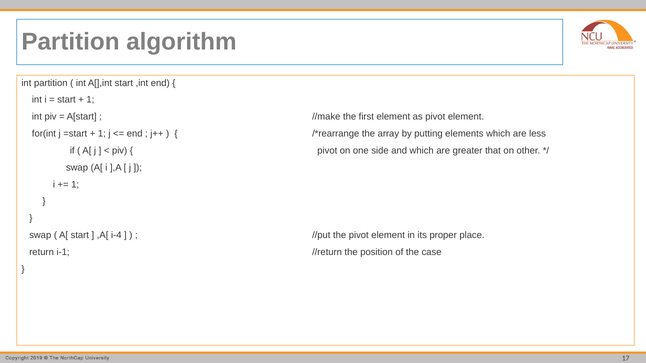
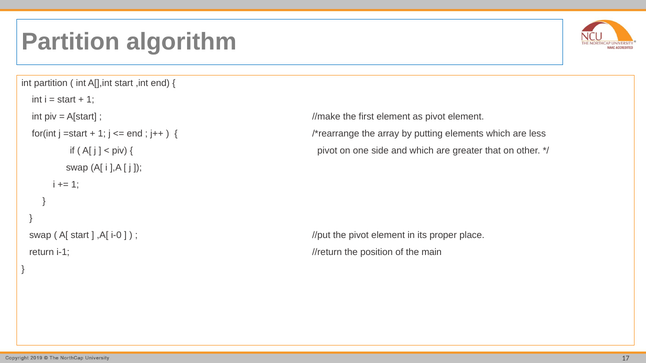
i-4: i-4 -> i-0
case: case -> main
